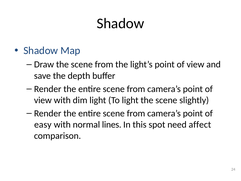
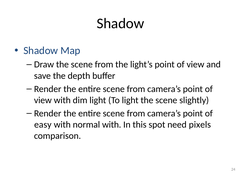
normal lines: lines -> with
affect: affect -> pixels
